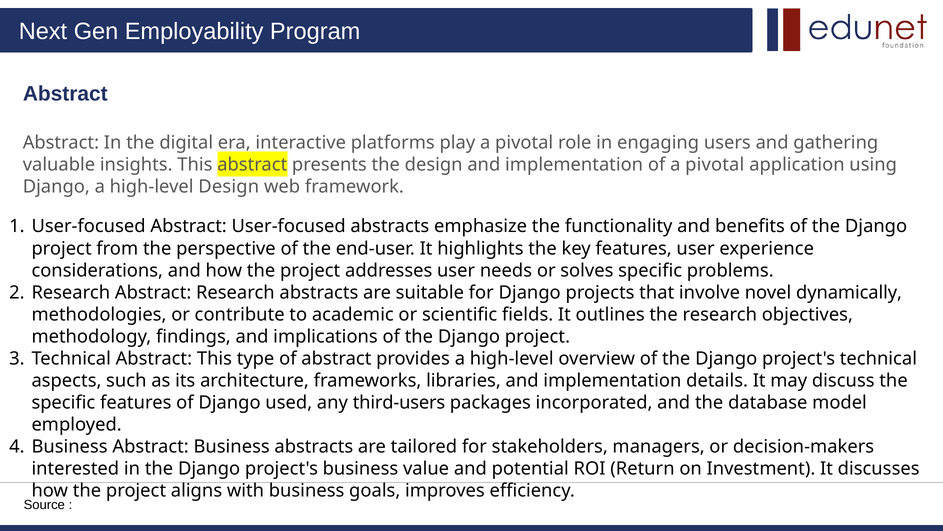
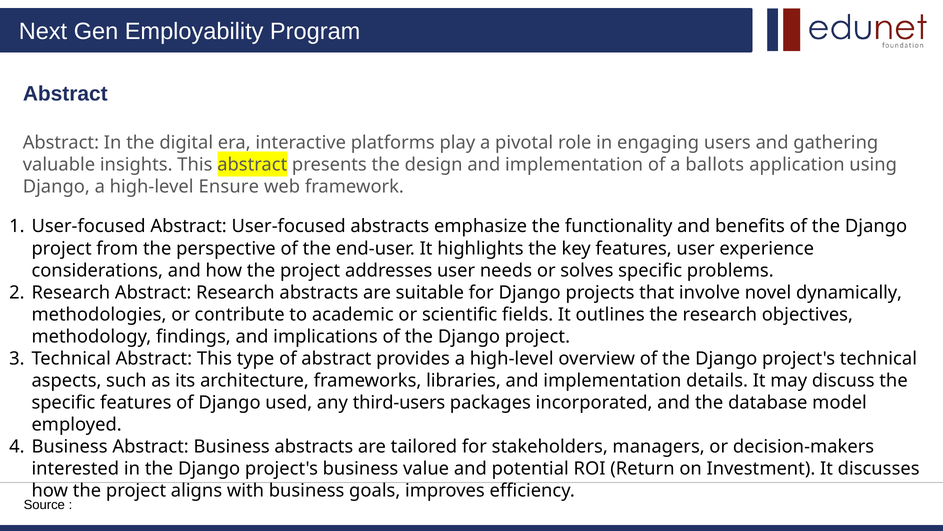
of a pivotal: pivotal -> ballots
high-level Design: Design -> Ensure
